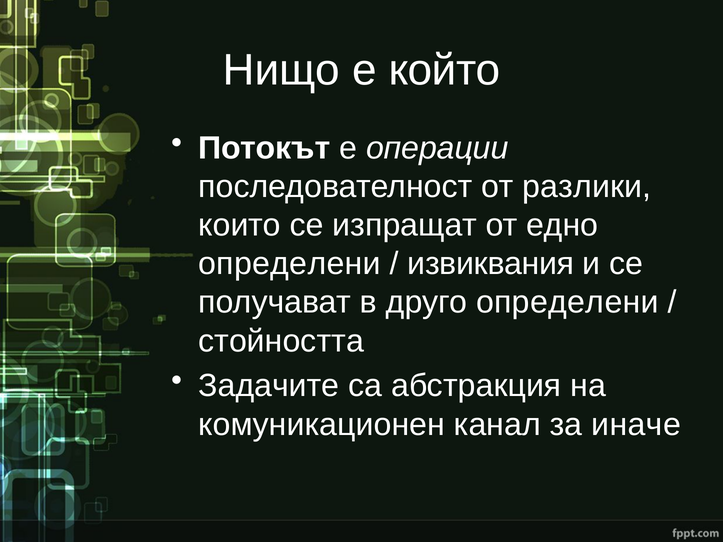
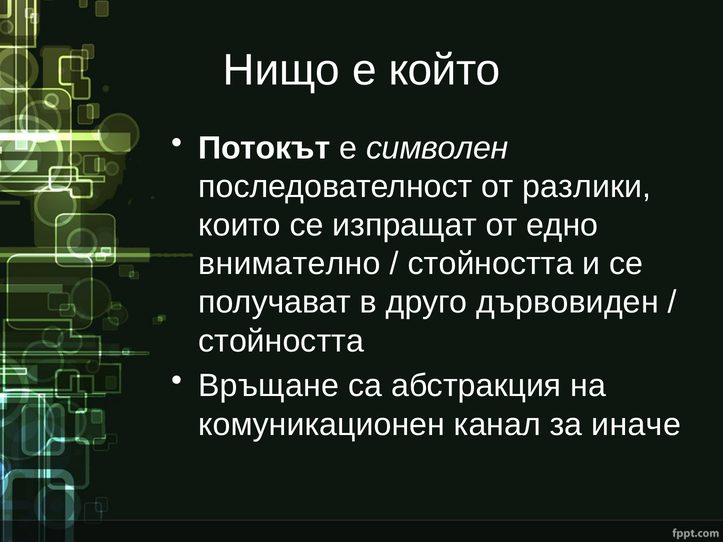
операции: операции -> символен
определени at (290, 264): определени -> внимателно
извиквания at (491, 264): извиквания -> стойността
друго определени: определени -> дървовиден
Задачите: Задачите -> Връщане
